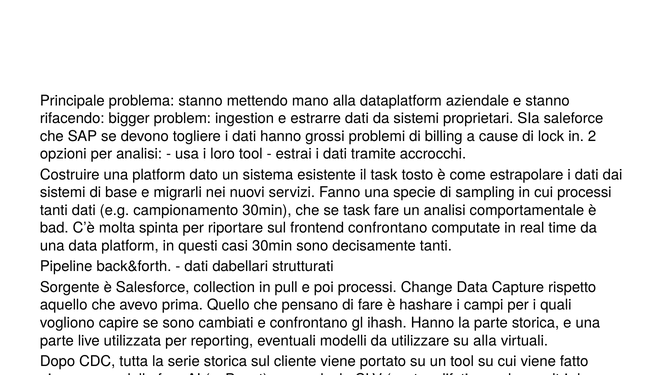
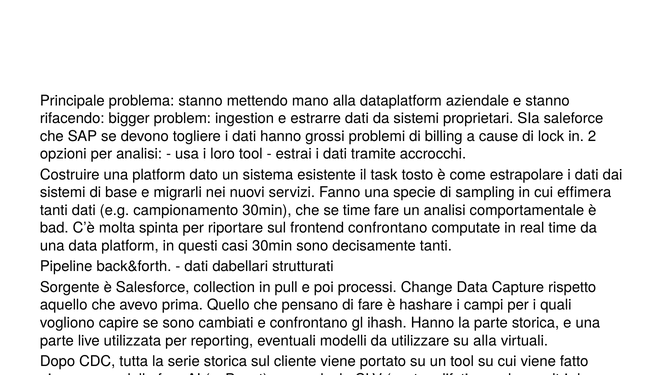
cui processi: processi -> effimera
se task: task -> time
